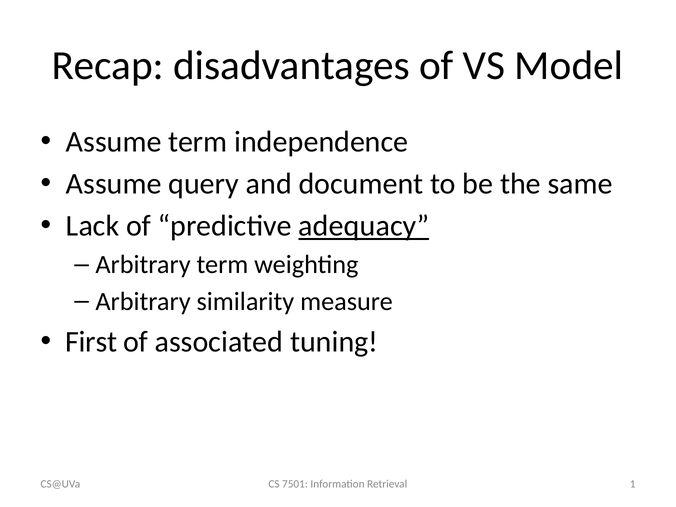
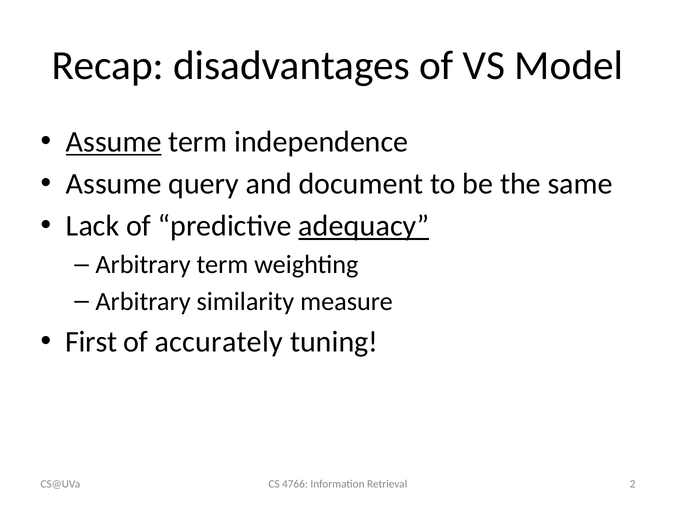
Assume at (114, 142) underline: none -> present
associated: associated -> accurately
7501: 7501 -> 4766
1: 1 -> 2
